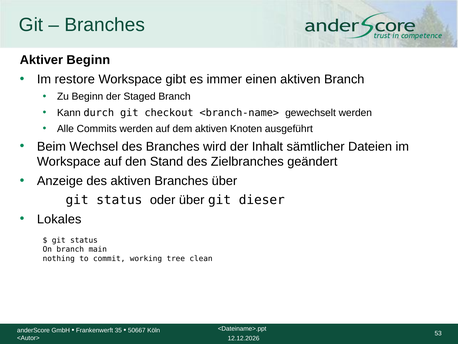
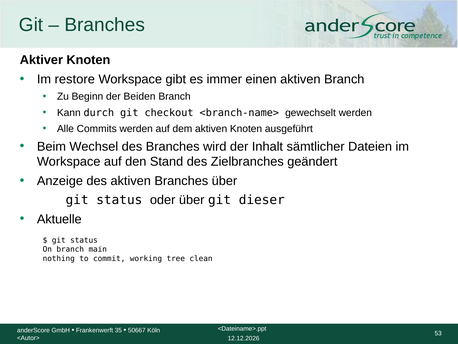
Aktiver Beginn: Beginn -> Knoten
Staged: Staged -> Beiden
Lokales: Lokales -> Aktuelle
